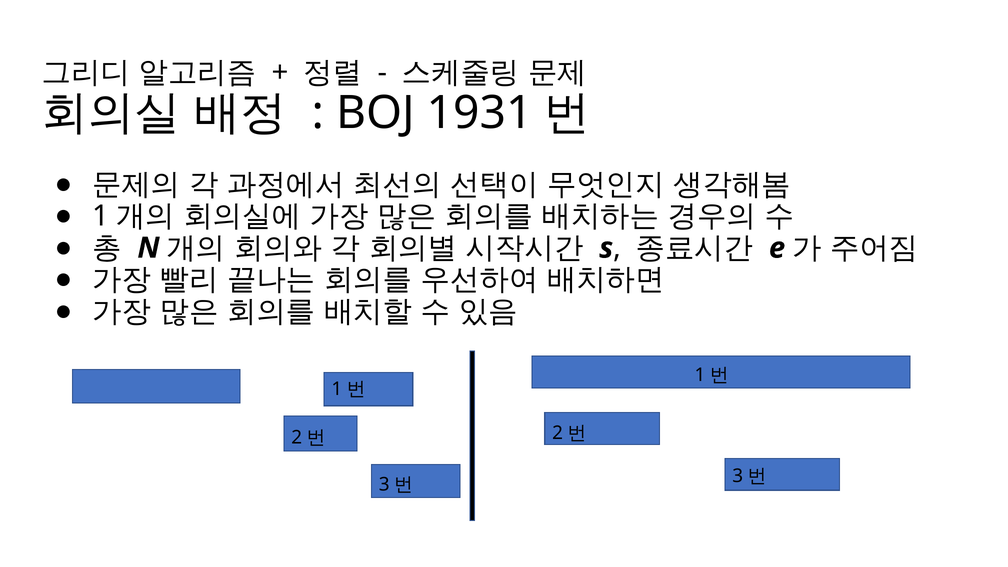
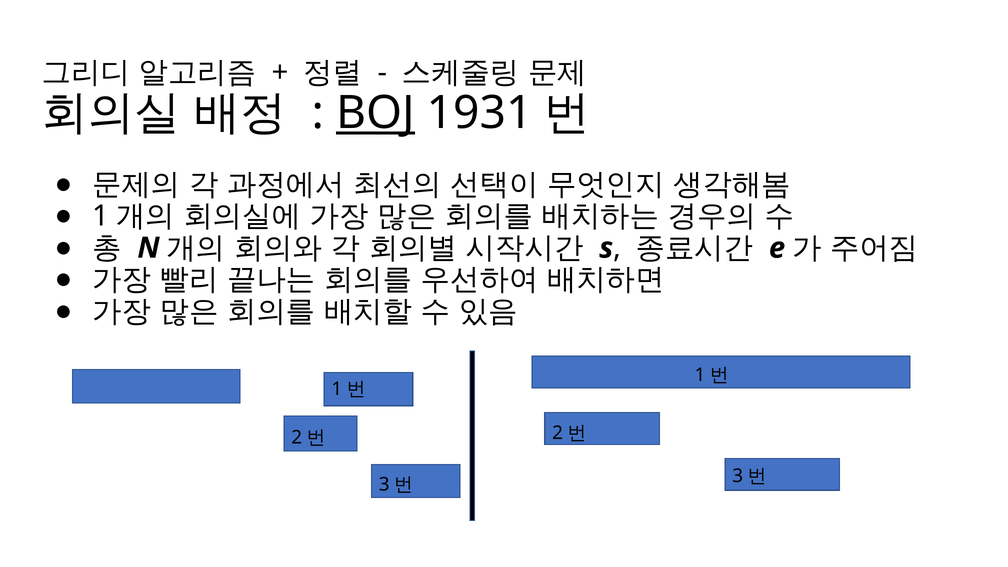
BOJ underline: none -> present
